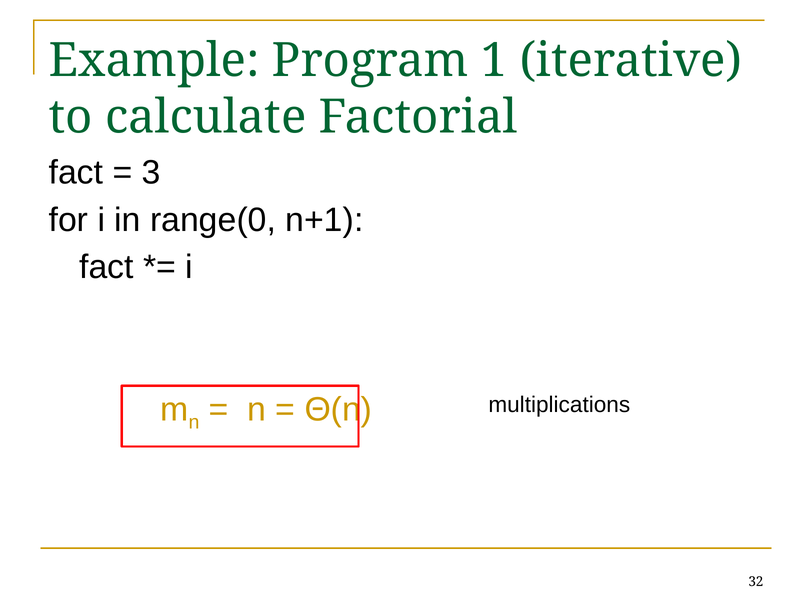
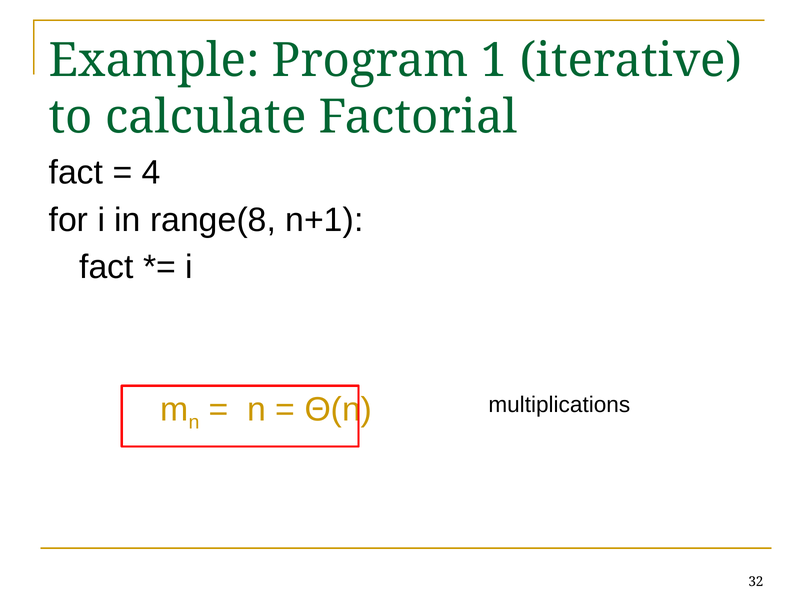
3: 3 -> 4
range(0: range(0 -> range(8
